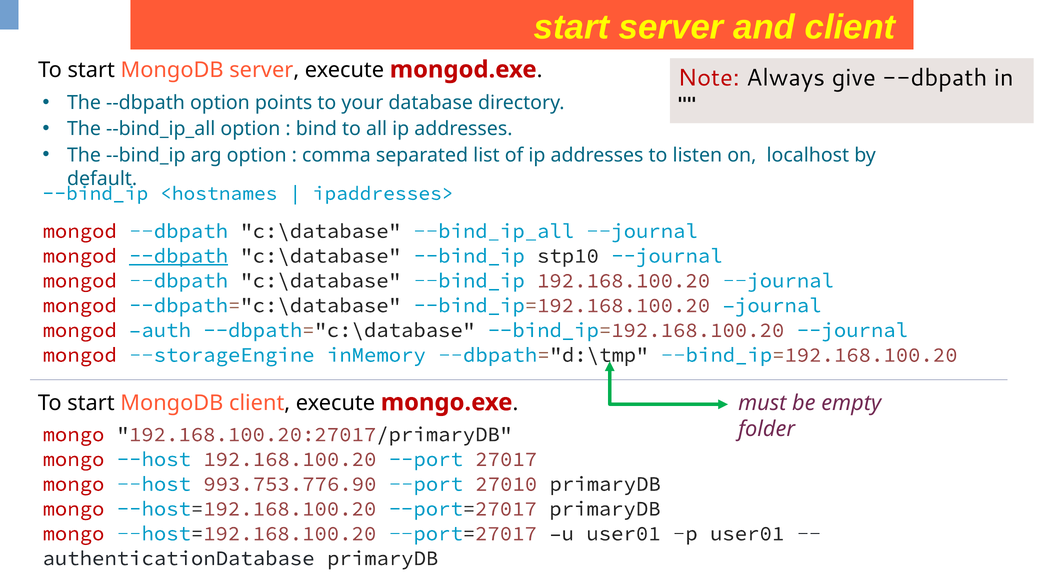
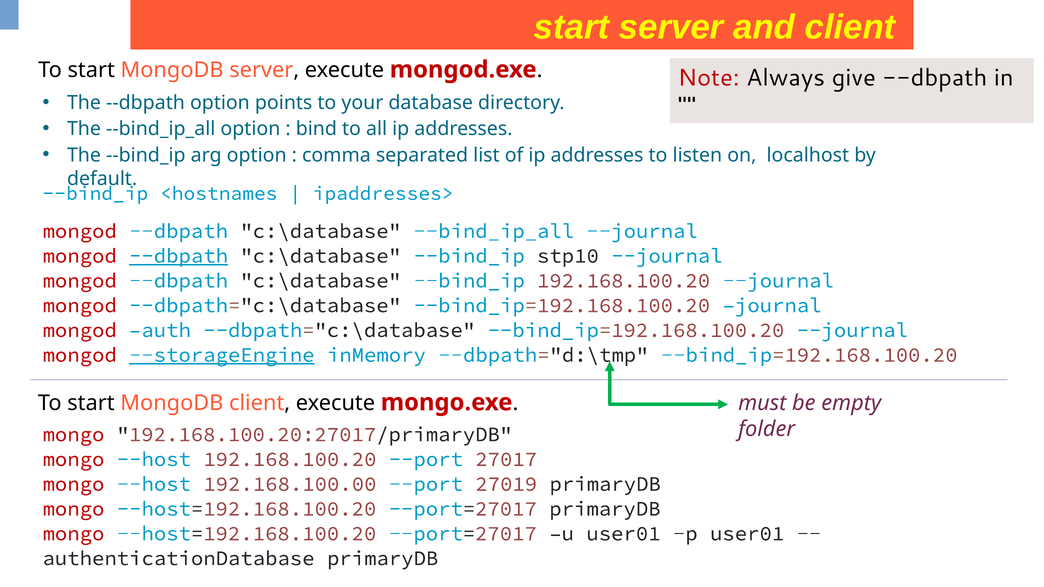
--storageEngine underline: none -> present
993.753.776.90: 993.753.776.90 -> 192.168.100.00
27010: 27010 -> 27019
